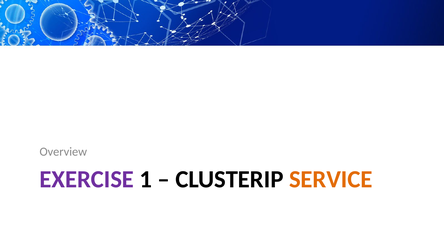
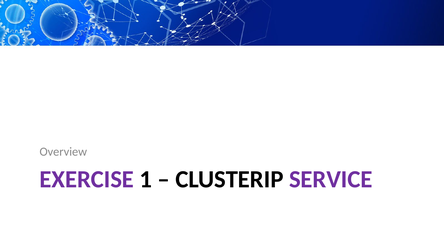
SERVICE colour: orange -> purple
